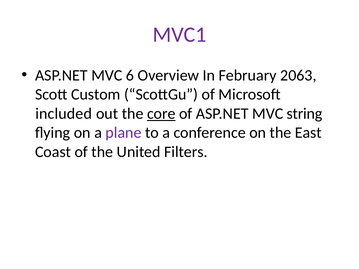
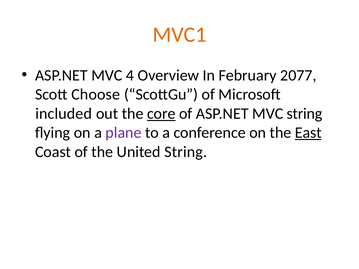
MVC1 colour: purple -> orange
6: 6 -> 4
2063: 2063 -> 2077
Custom: Custom -> Choose
East underline: none -> present
United Filters: Filters -> String
